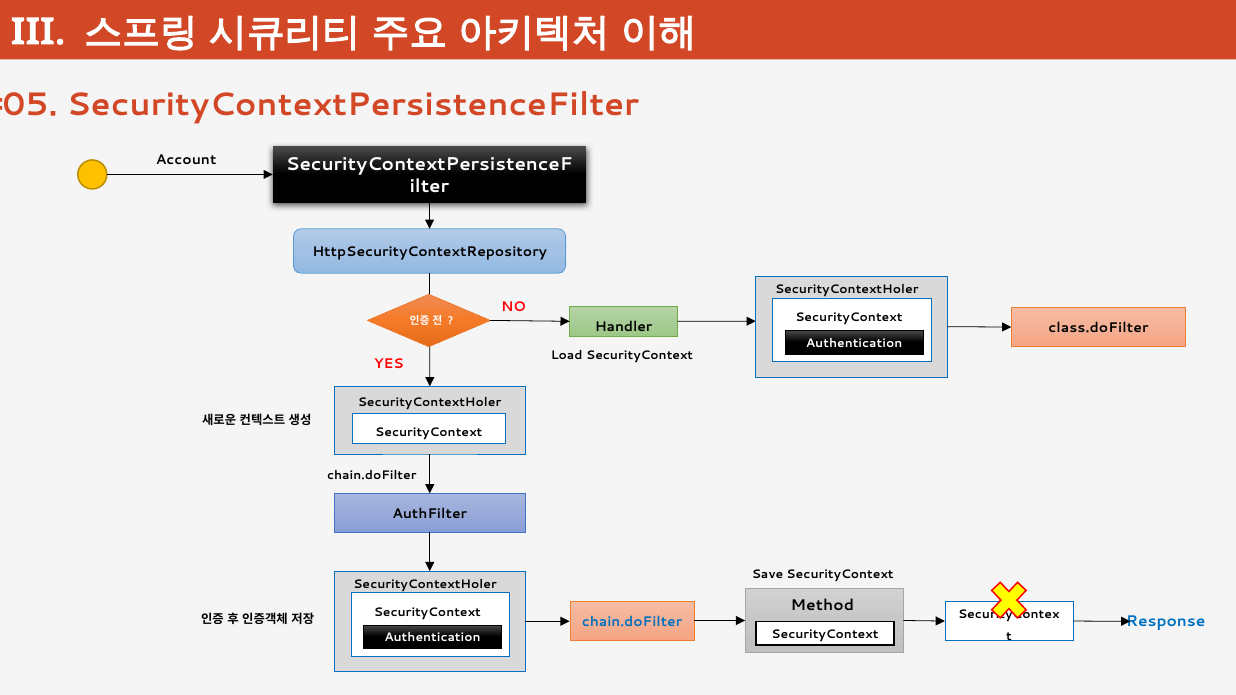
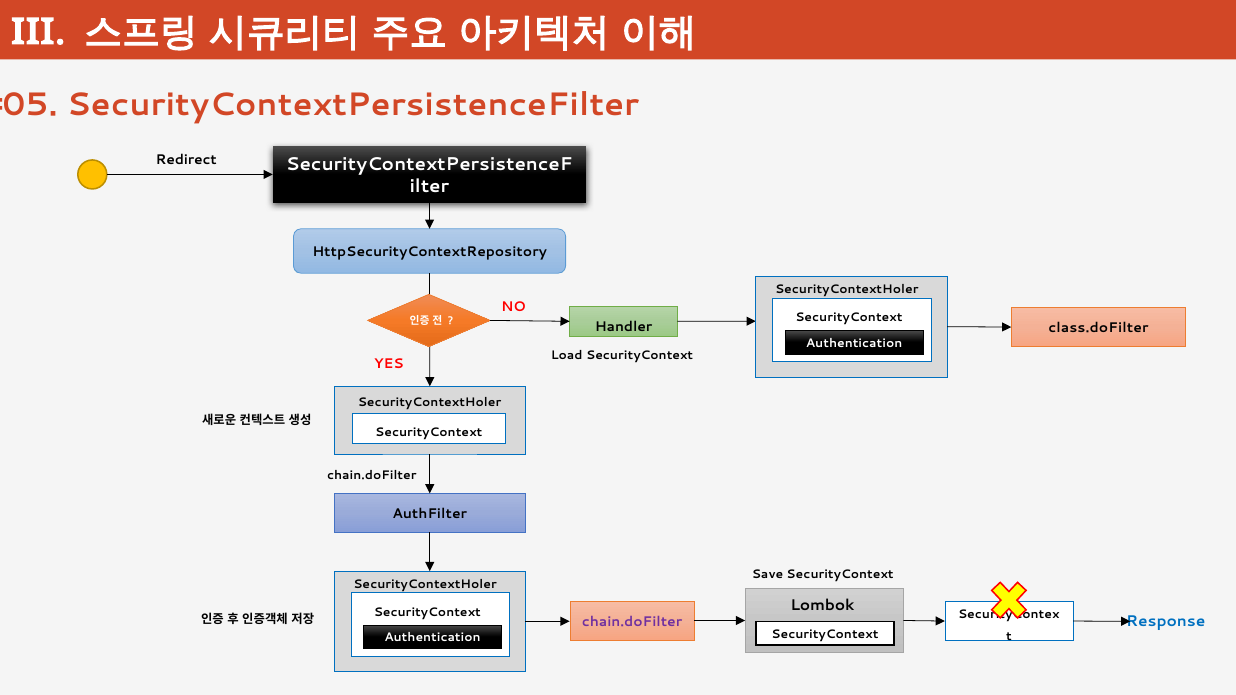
Account: Account -> Redirect
Method: Method -> Lombok
chain.doFilter at (632, 622) colour: blue -> purple
